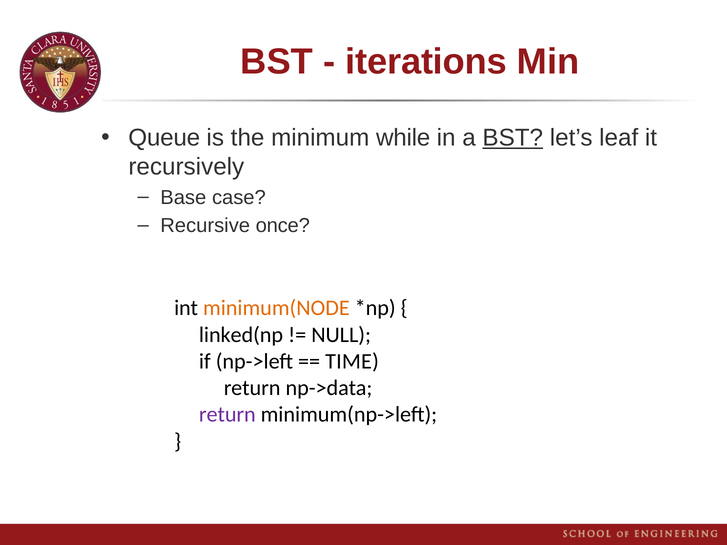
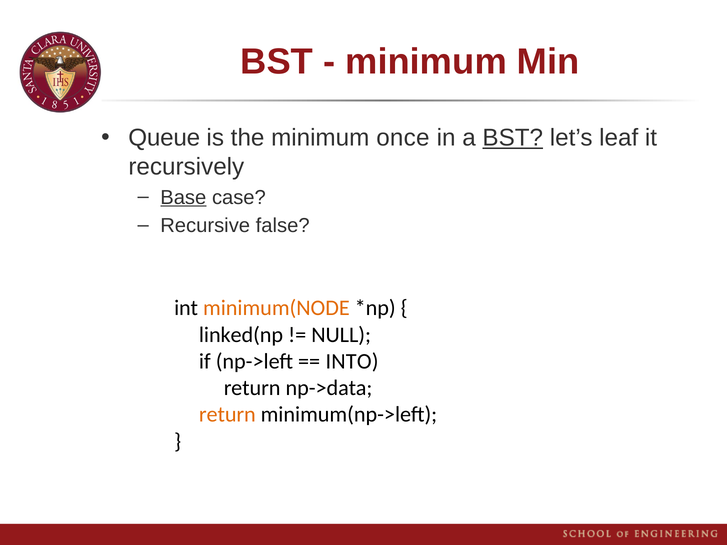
iterations at (426, 62): iterations -> minimum
while: while -> once
Base underline: none -> present
once: once -> false
TIME: TIME -> INTO
return at (227, 415) colour: purple -> orange
